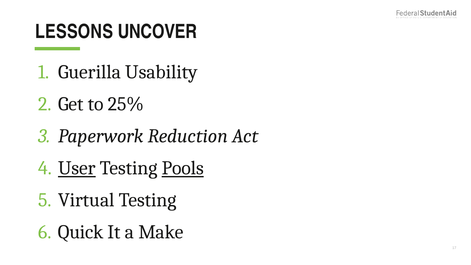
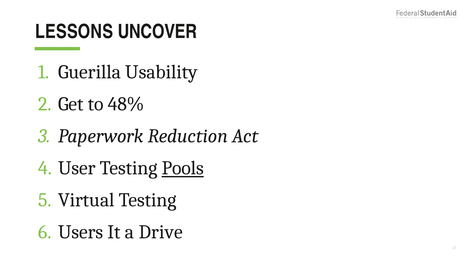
25%: 25% -> 48%
User underline: present -> none
Quick: Quick -> Users
Make: Make -> Drive
